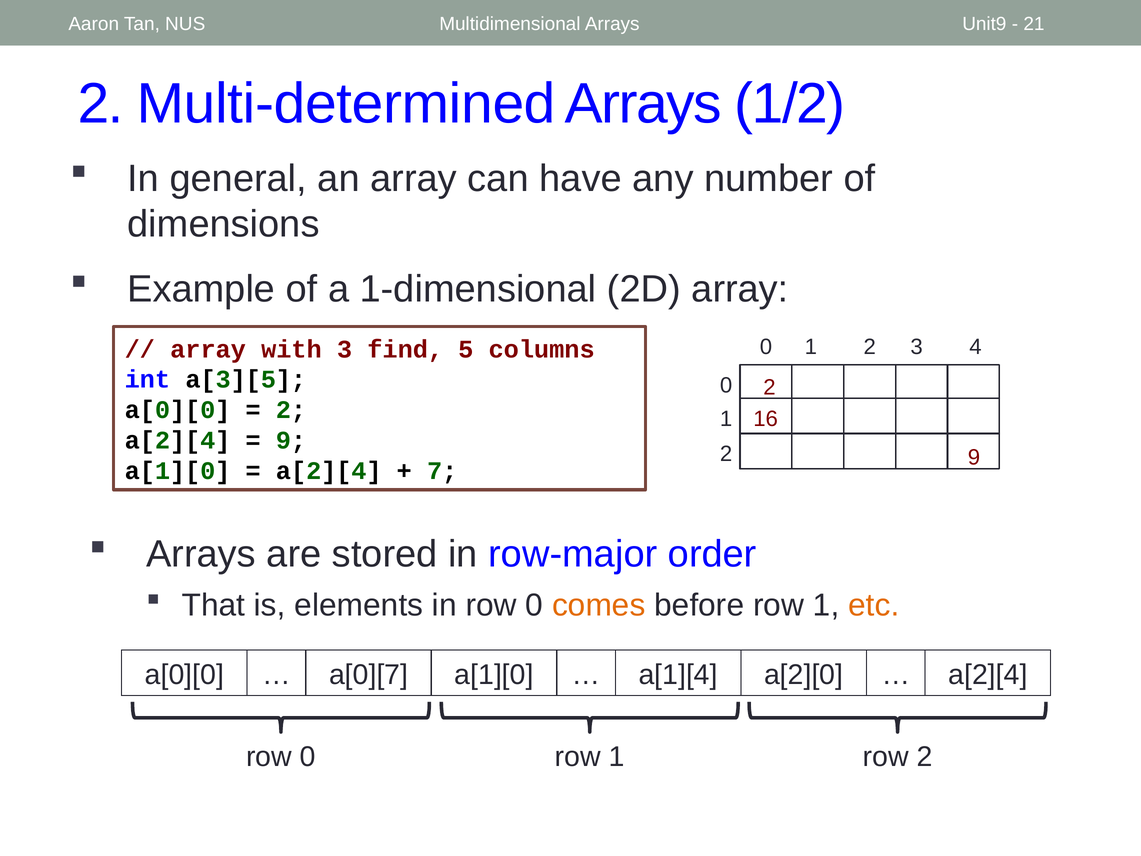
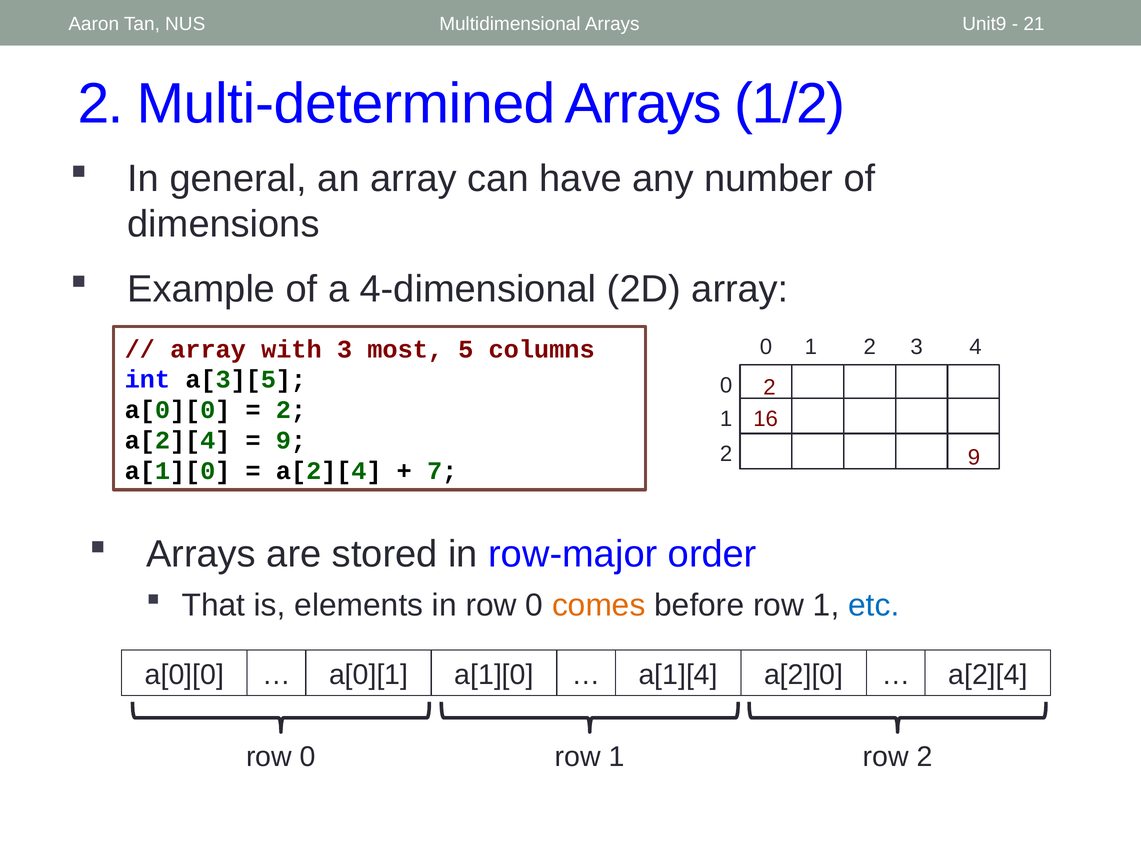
1-dimensional: 1-dimensional -> 4-dimensional
find: find -> most
etc colour: orange -> blue
a[0][7: a[0][7 -> a[0][1
